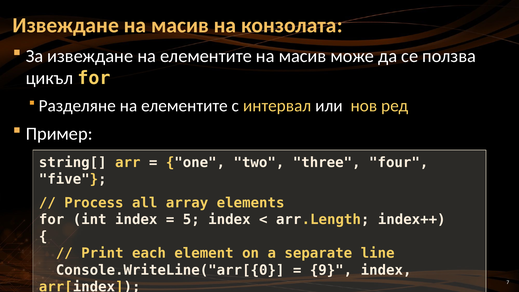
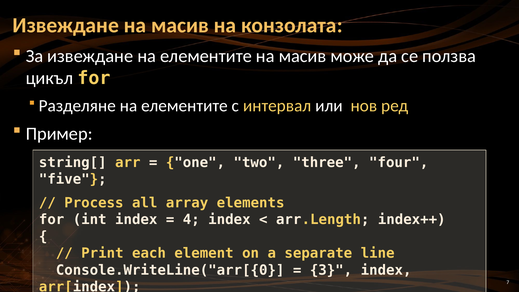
5: 5 -> 4
9: 9 -> 3
